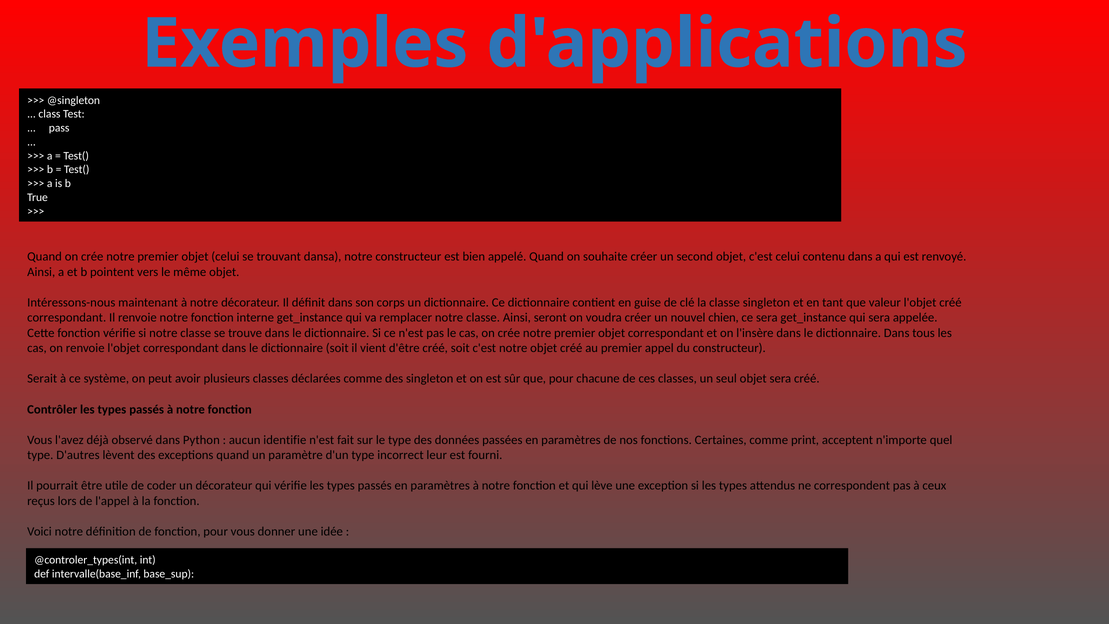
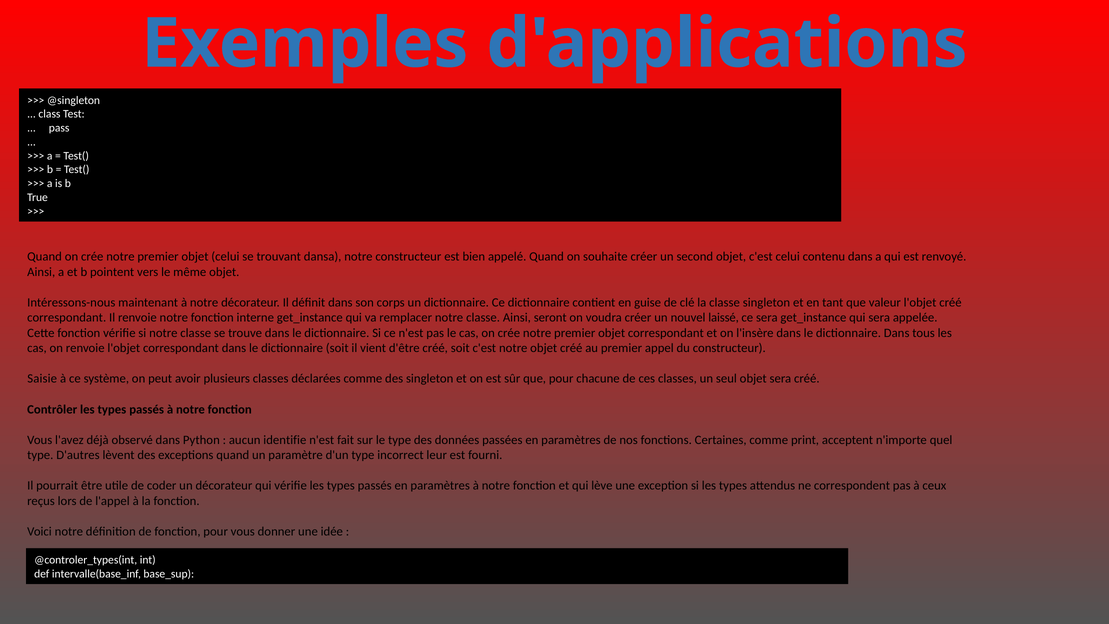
chien: chien -> laissé
Serait: Serait -> Saisie
